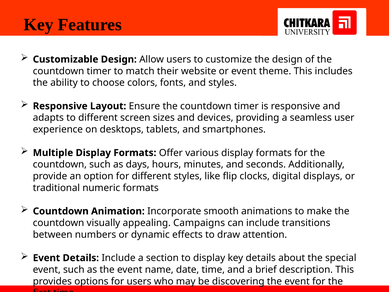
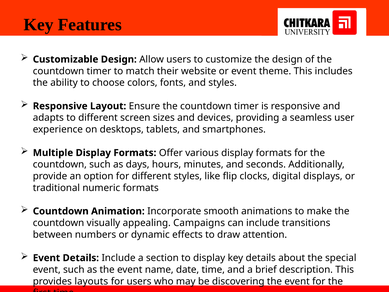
options: options -> layouts
